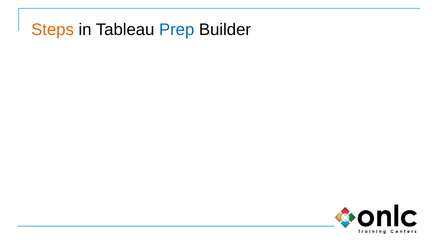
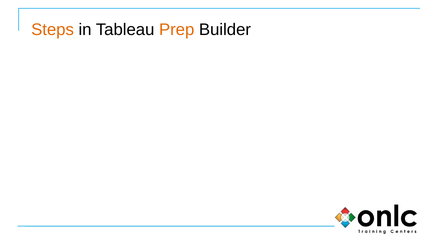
Prep colour: blue -> orange
